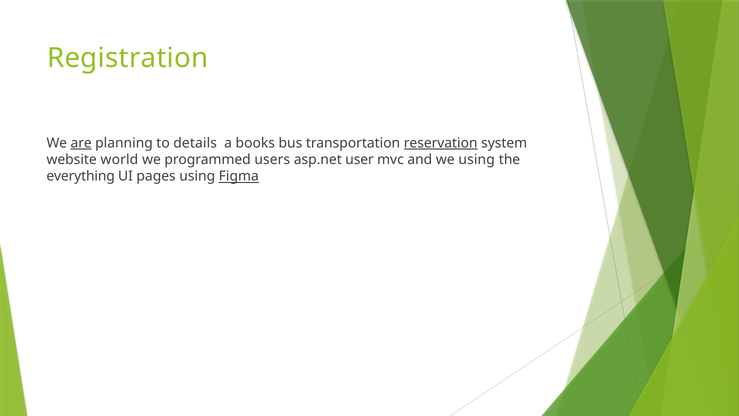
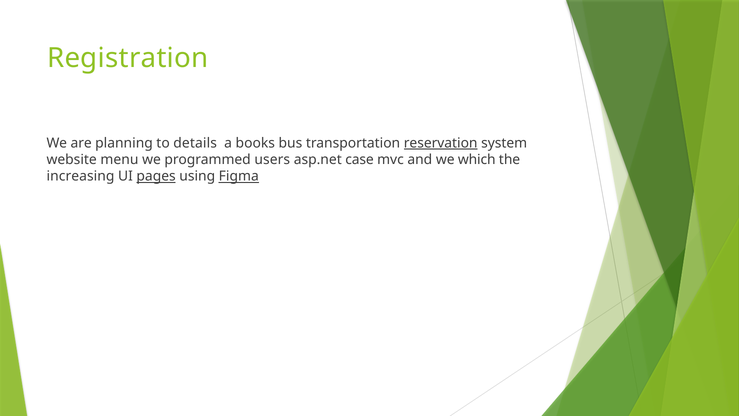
are underline: present -> none
world: world -> menu
user: user -> case
we using: using -> which
everything: everything -> increasing
pages underline: none -> present
